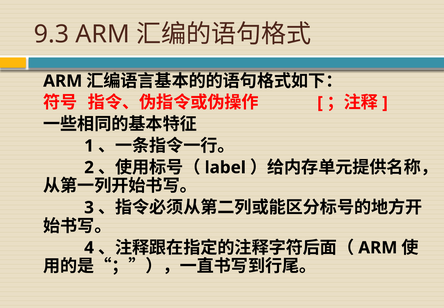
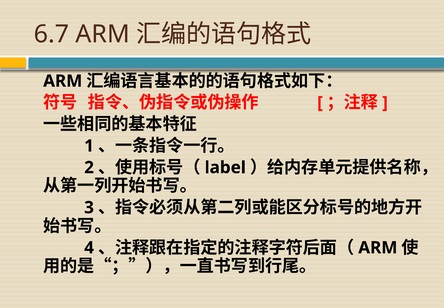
9.3: 9.3 -> 6.7
